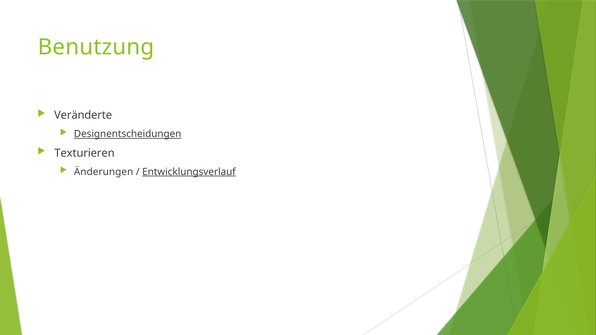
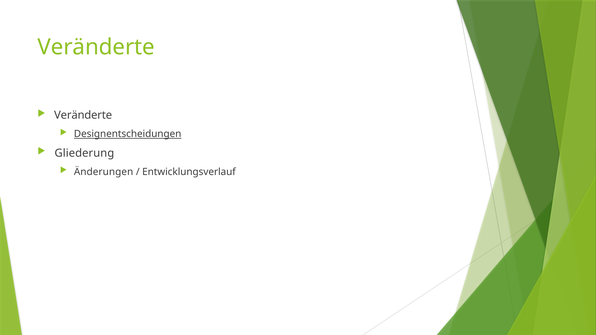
Benutzung at (96, 47): Benutzung -> Veränderte
Texturieren: Texturieren -> Gliederung
Entwicklungsverlauf underline: present -> none
